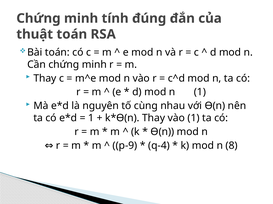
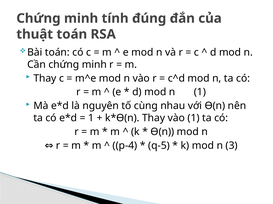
p-9: p-9 -> p-4
q-4: q-4 -> q-5
8: 8 -> 3
